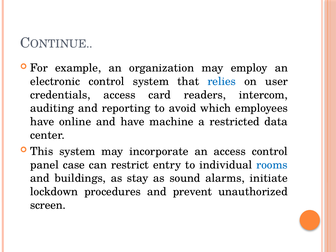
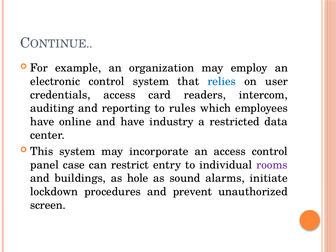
avoid: avoid -> rules
machine: machine -> industry
rooms colour: blue -> purple
stay: stay -> hole
